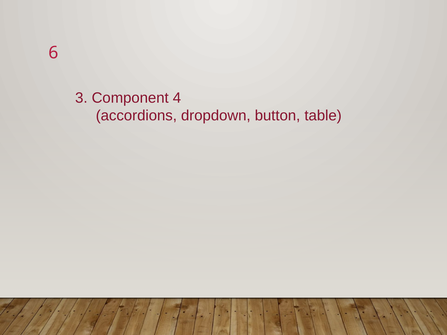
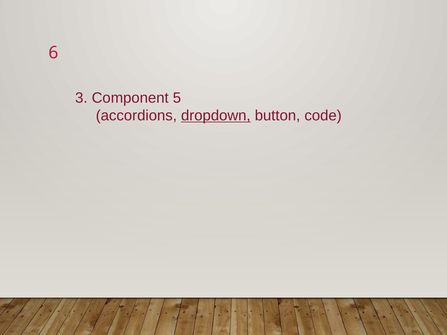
4: 4 -> 5
dropdown underline: none -> present
table: table -> code
